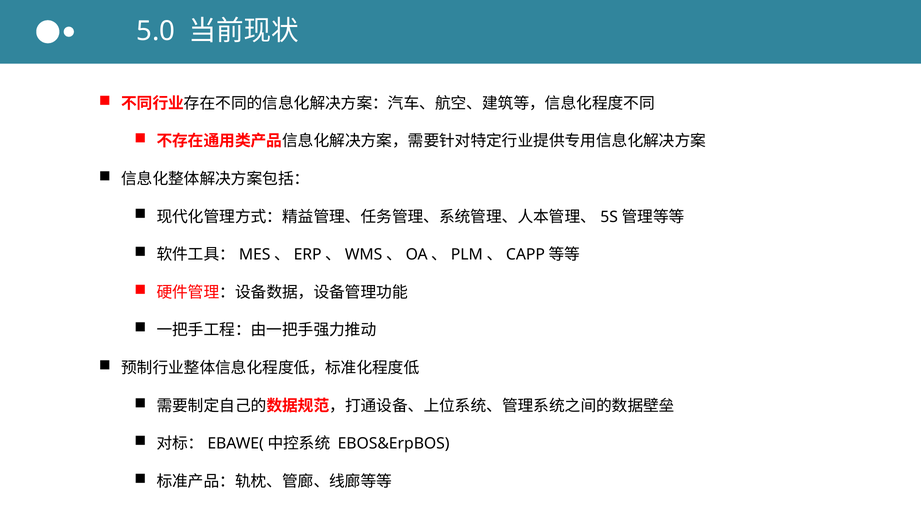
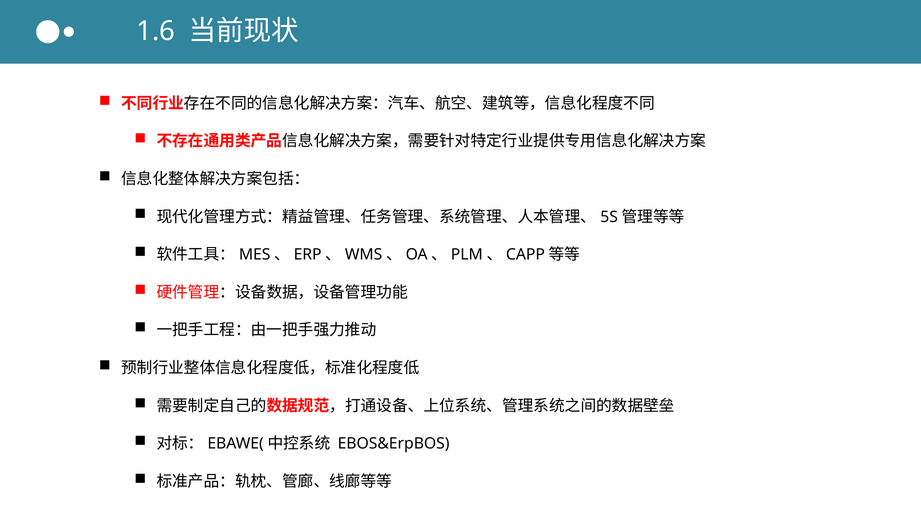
5.0: 5.0 -> 1.6
